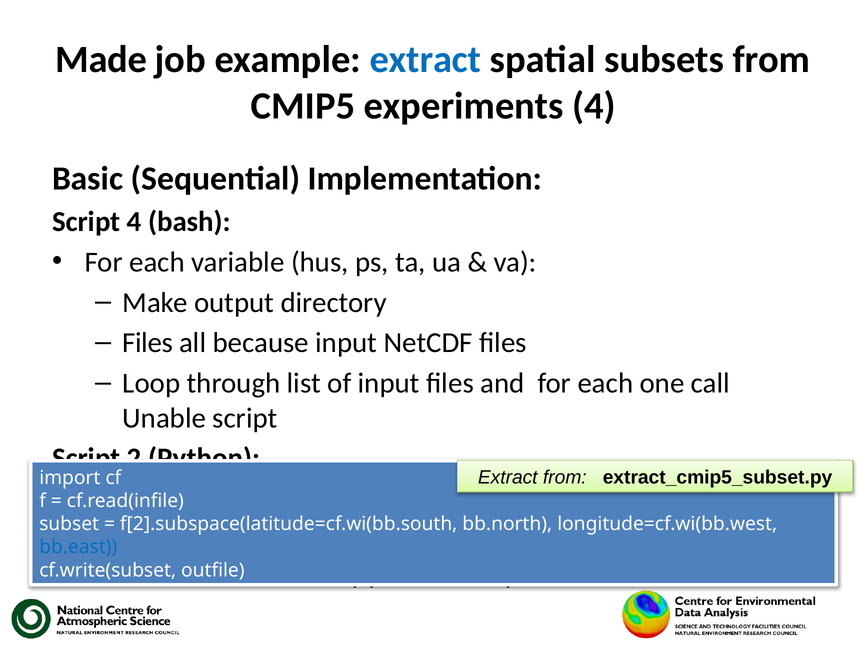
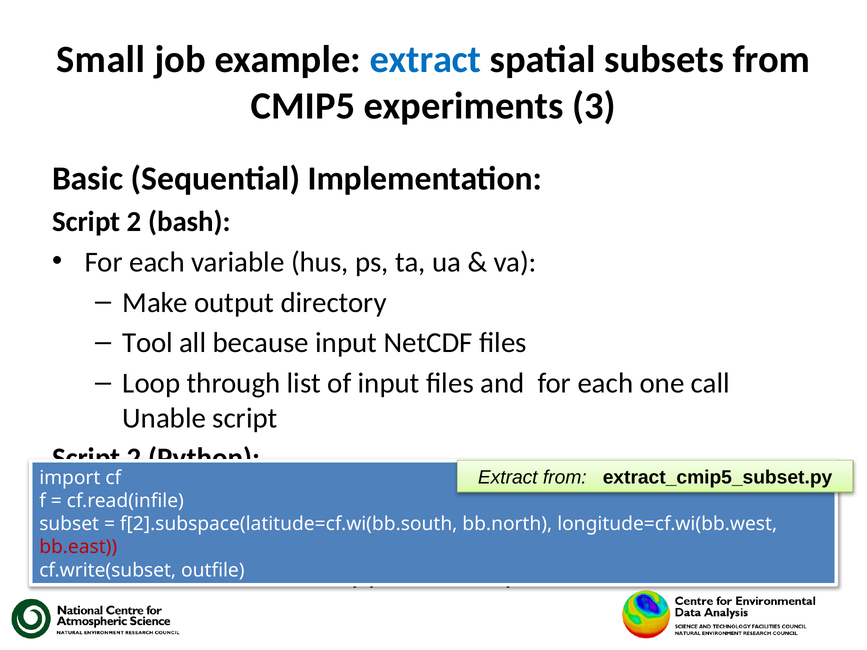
Made: Made -> Small
experiments 4: 4 -> 3
4 at (134, 222): 4 -> 2
Files at (148, 343): Files -> Tool
bb.east colour: blue -> red
